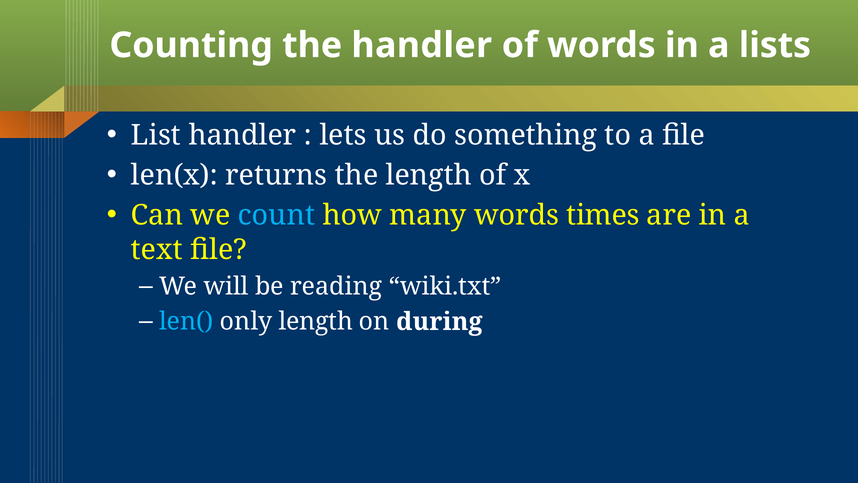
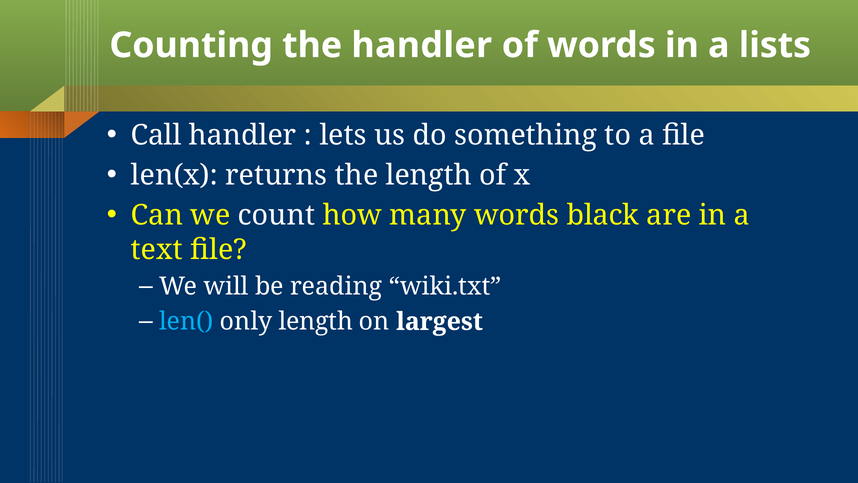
List: List -> Call
count colour: light blue -> white
times: times -> black
during: during -> largest
